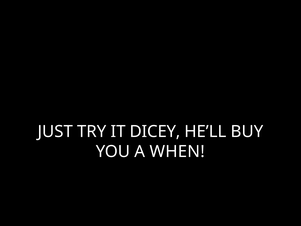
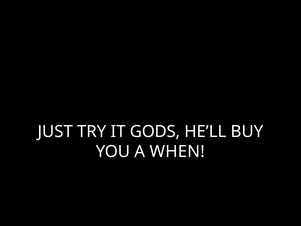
DICEY: DICEY -> GODS
